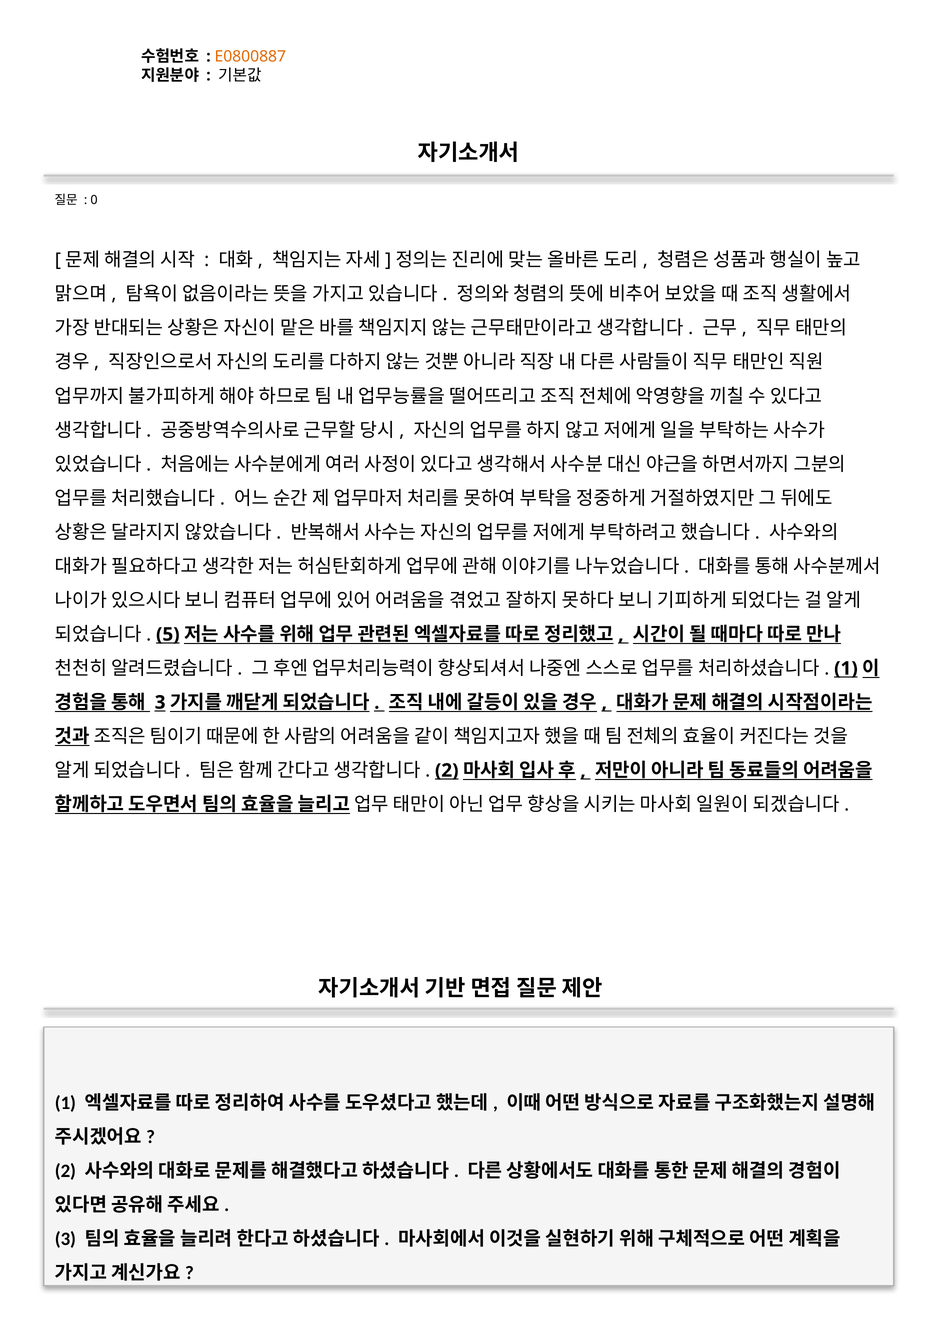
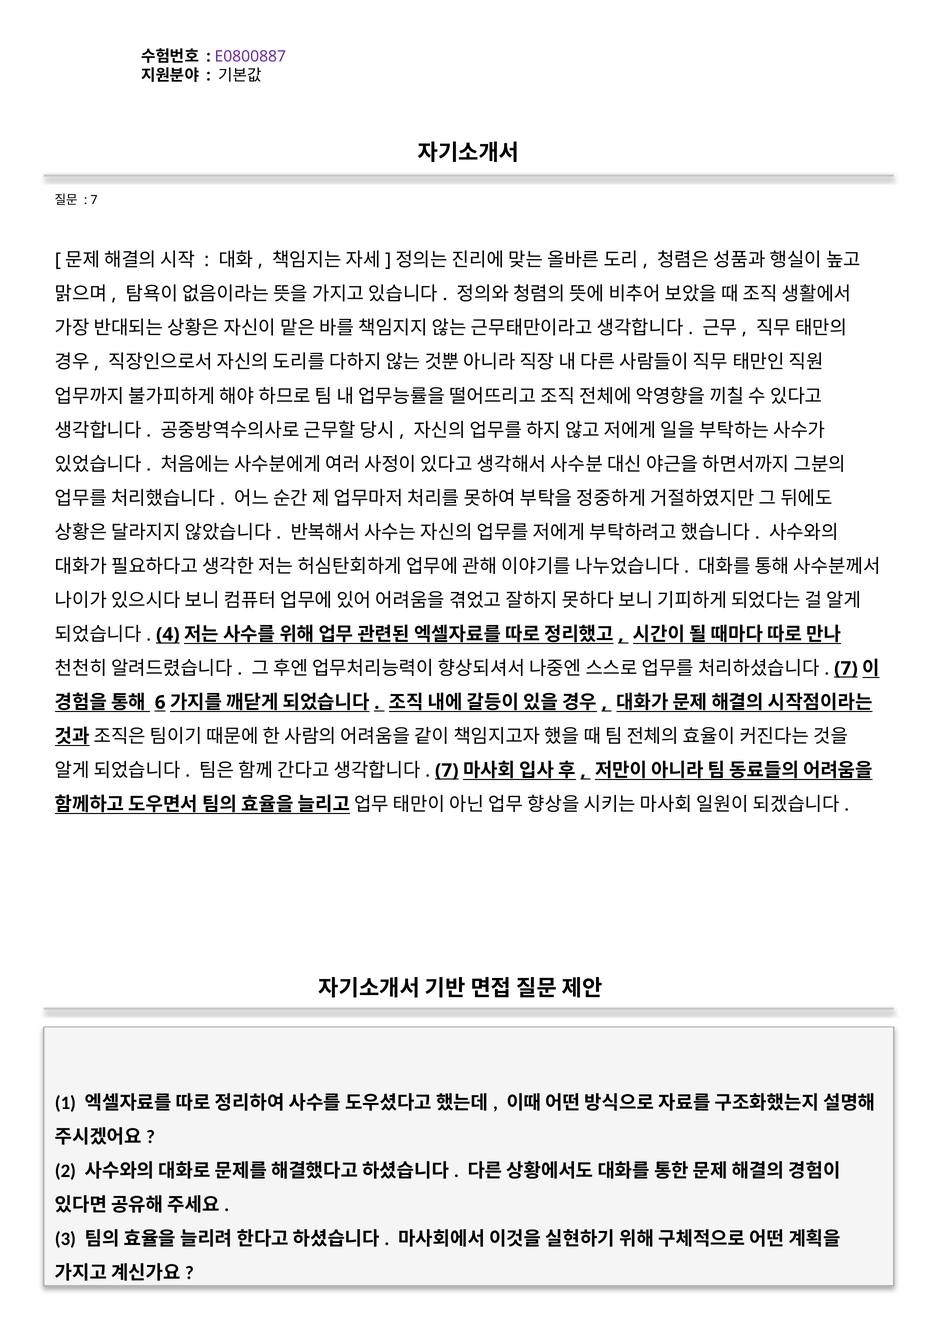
E0800887 colour: orange -> purple
0 at (94, 200): 0 -> 7
5: 5 -> 4
1 at (846, 668): 1 -> 7
3 at (160, 702): 3 -> 6
2 at (447, 770): 2 -> 7
